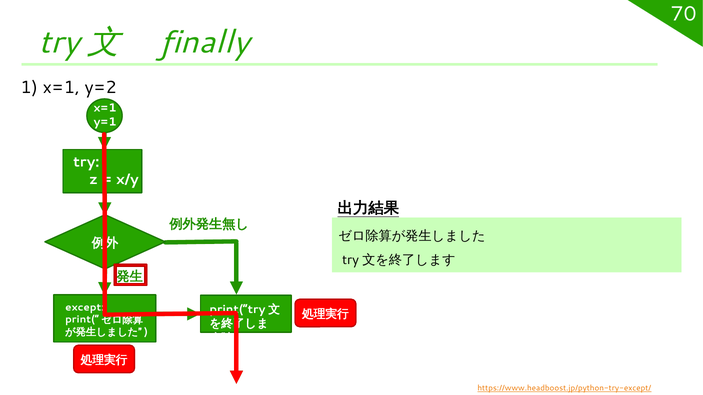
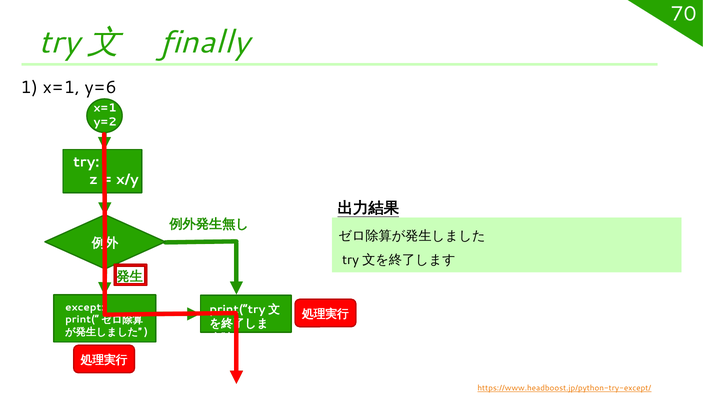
y=2: y=2 -> y=6
y=1: y=1 -> y=2
